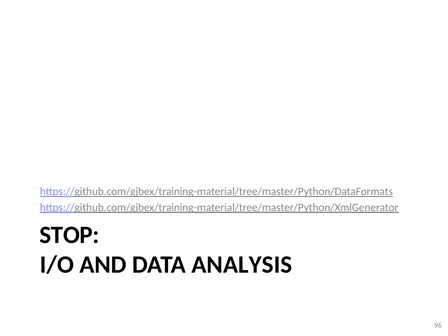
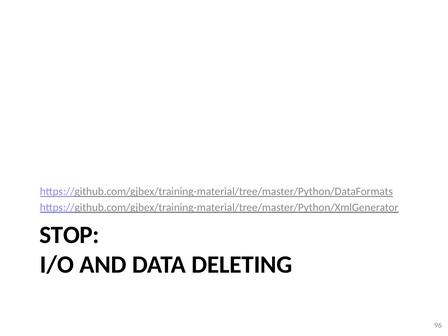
ANALYSIS: ANALYSIS -> DELETING
